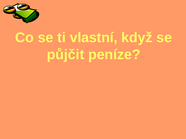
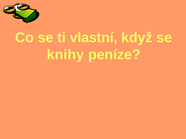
půjčit: půjčit -> knihy
